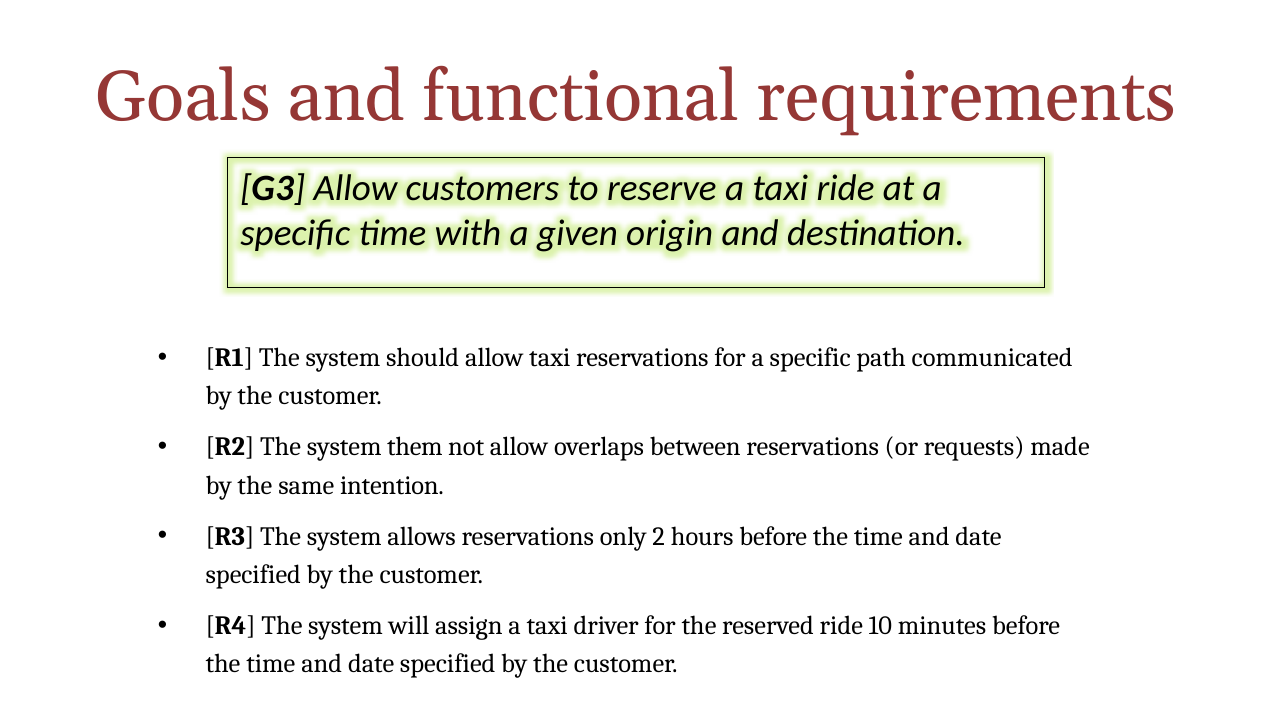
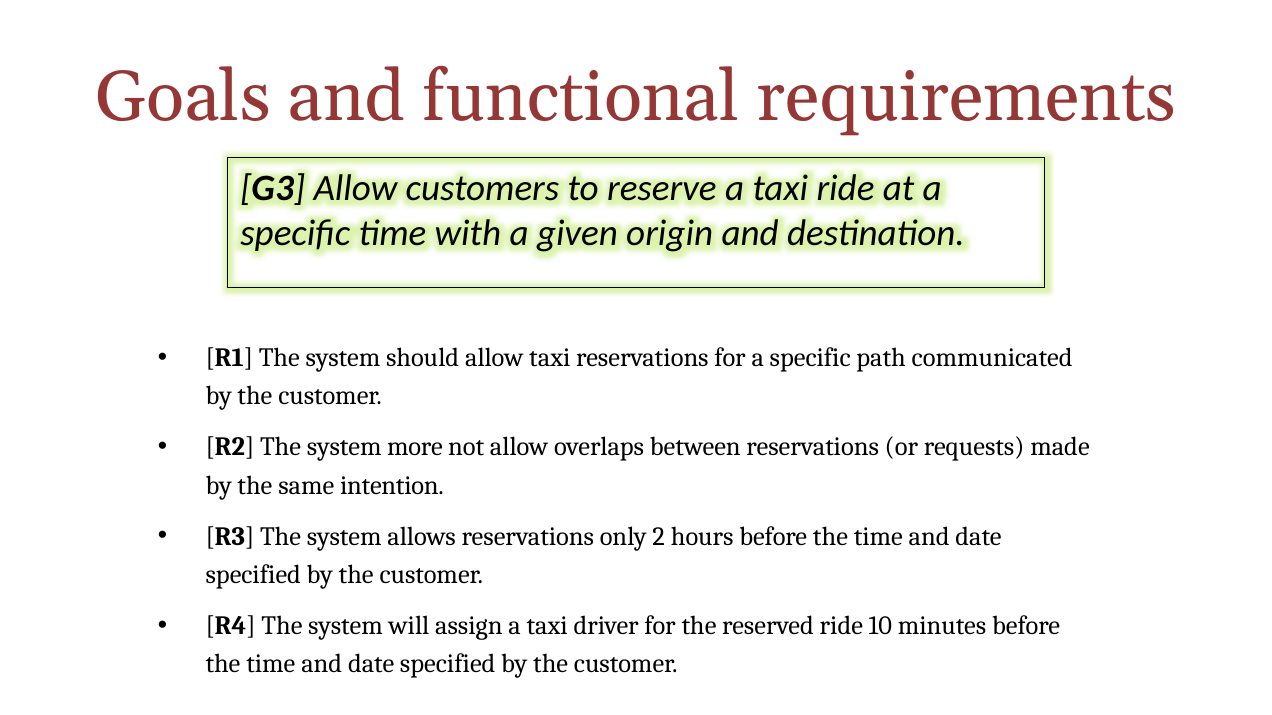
them: them -> more
